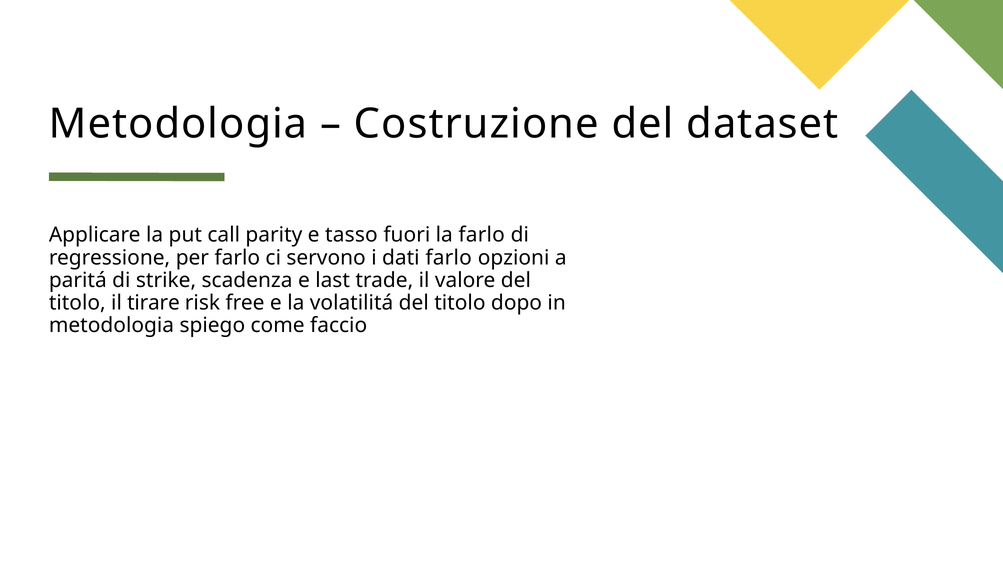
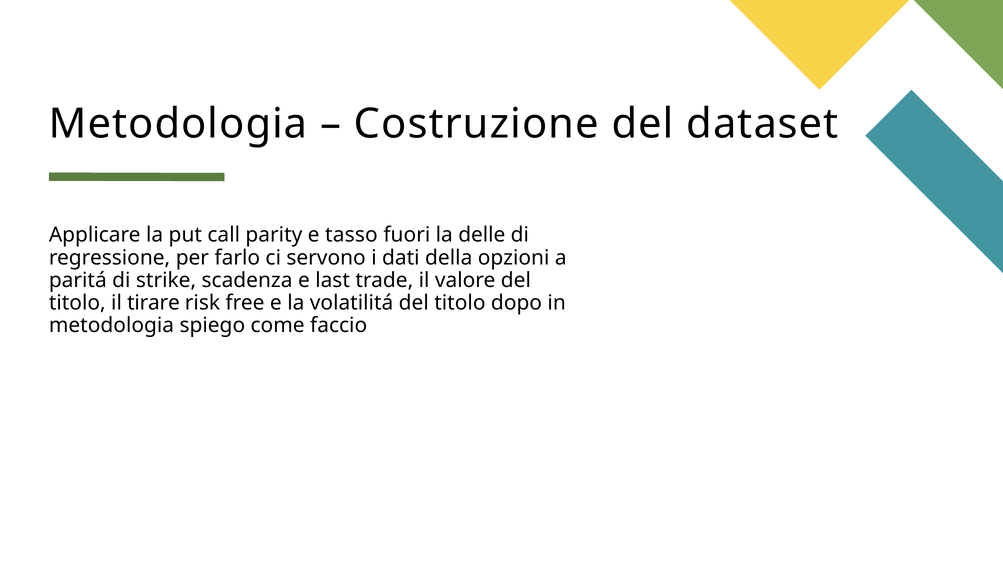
la farlo: farlo -> delle
dati farlo: farlo -> della
